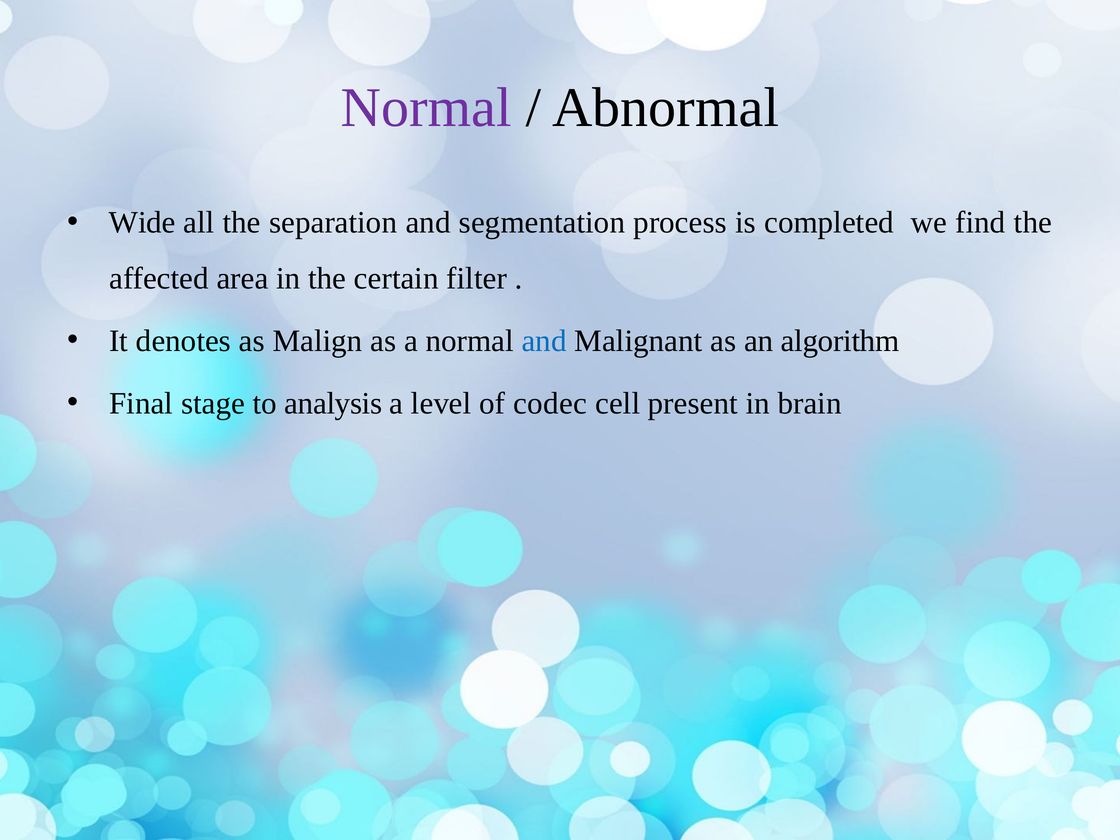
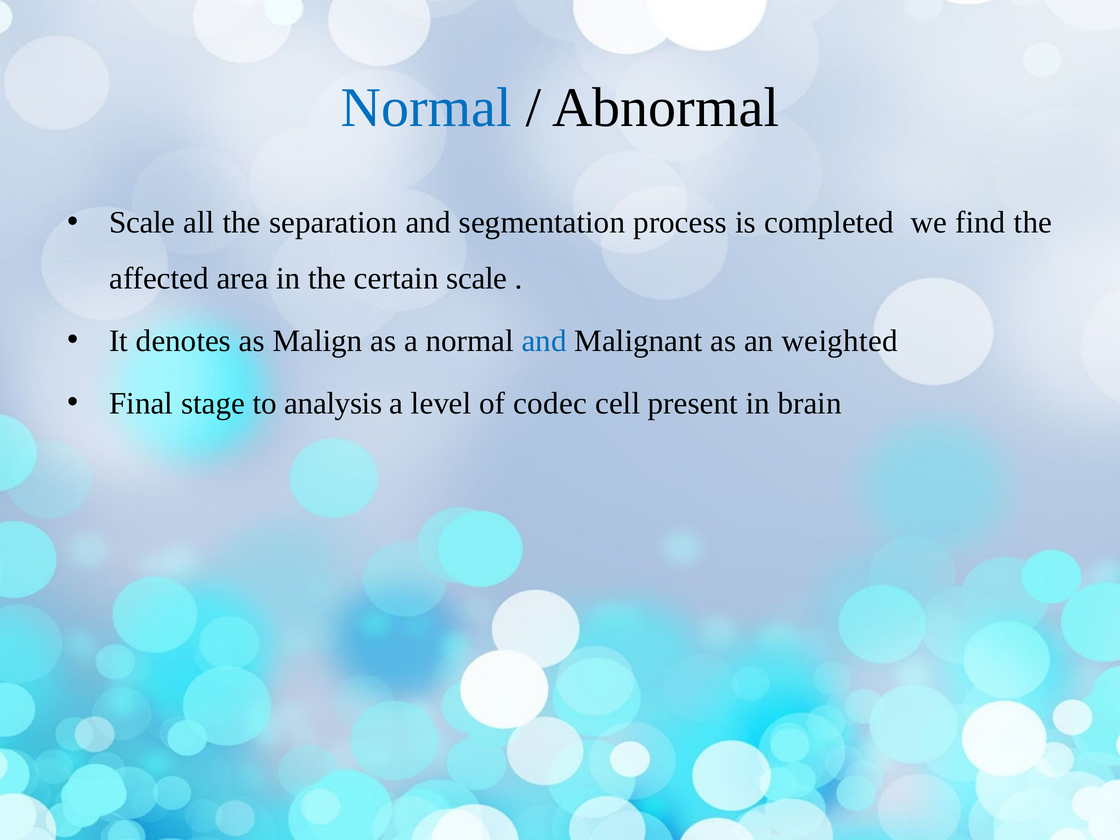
Normal at (426, 108) colour: purple -> blue
Wide at (142, 223): Wide -> Scale
certain filter: filter -> scale
algorithm: algorithm -> weighted
